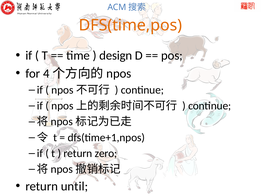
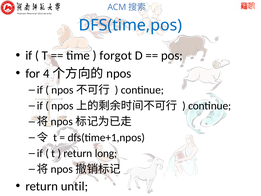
DFS(time,pos colour: orange -> blue
design: design -> forgot
zero: zero -> long
